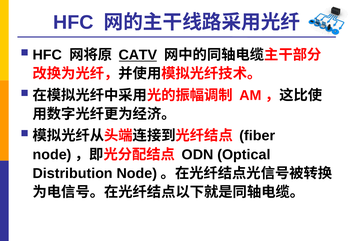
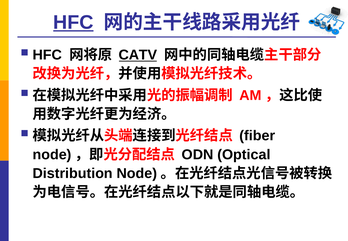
HFC at (73, 22) underline: none -> present
